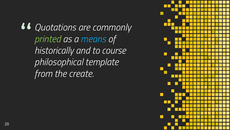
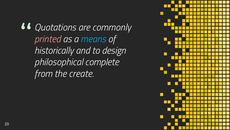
printed colour: light green -> pink
course: course -> design
template: template -> complete
